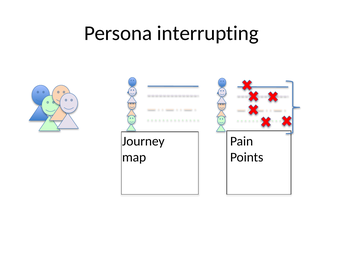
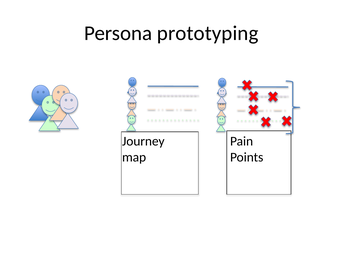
interrupting: interrupting -> prototyping
